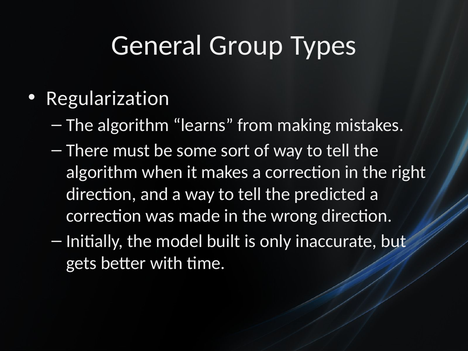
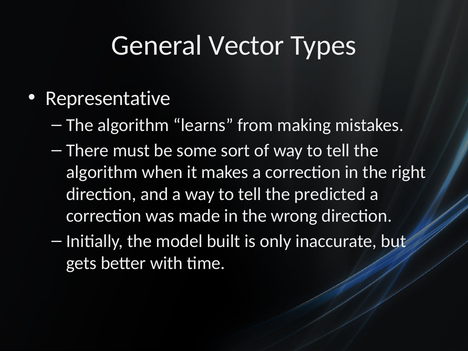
Group: Group -> Vector
Regularization: Regularization -> Representative
